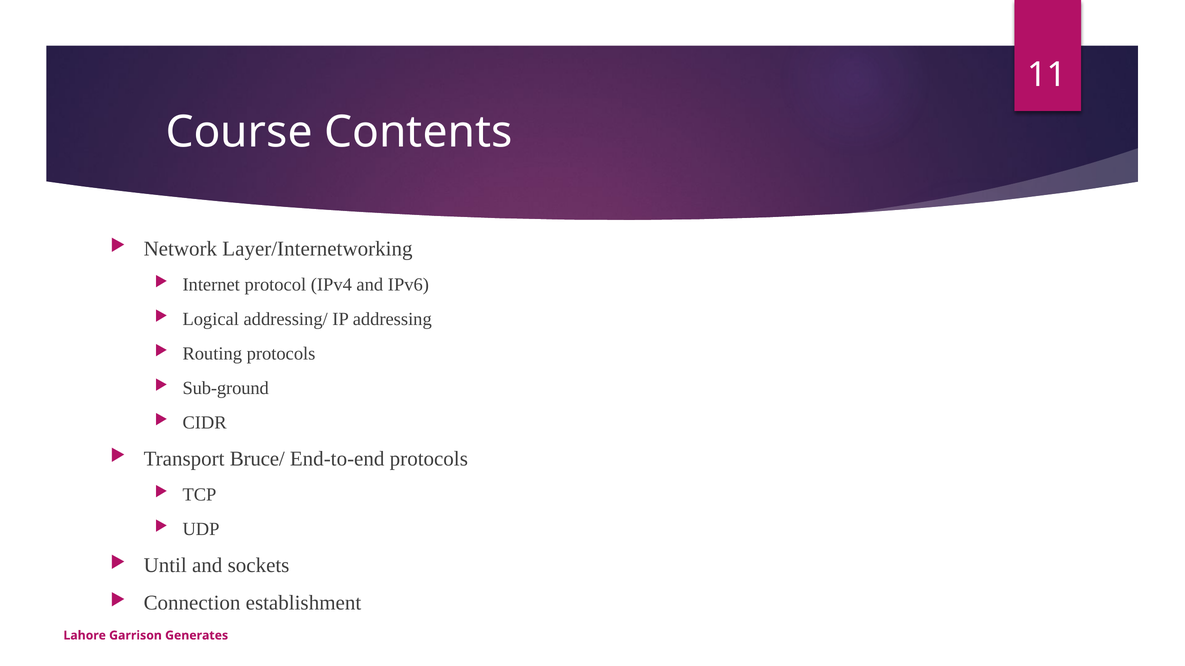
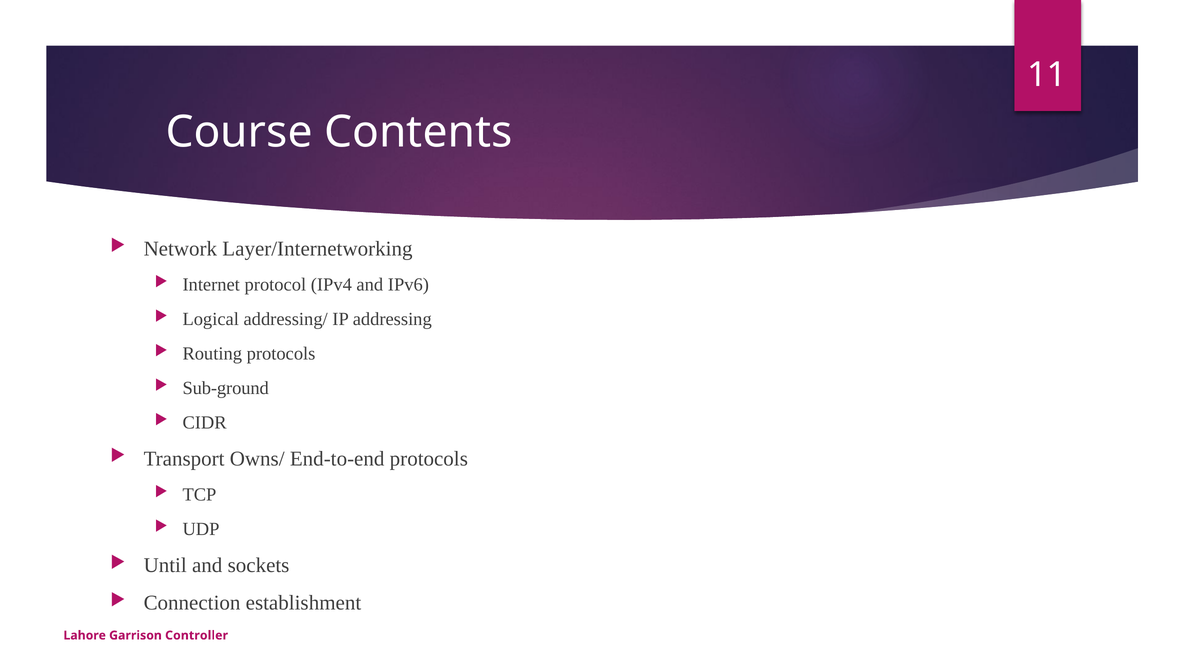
Bruce/: Bruce/ -> Owns/
Generates: Generates -> Controller
